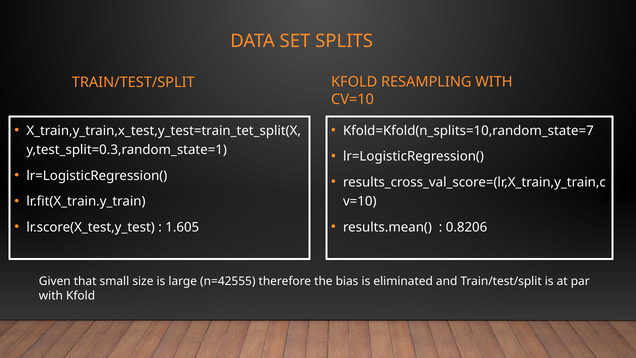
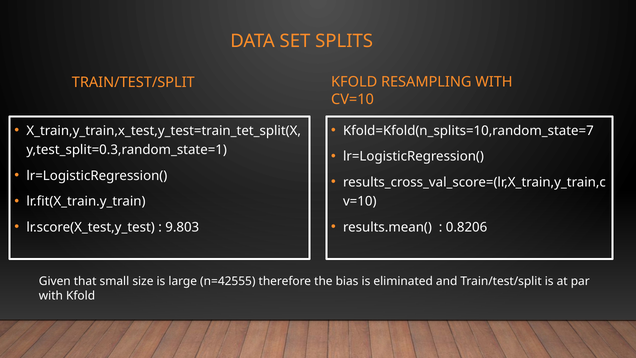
1.605: 1.605 -> 9.803
